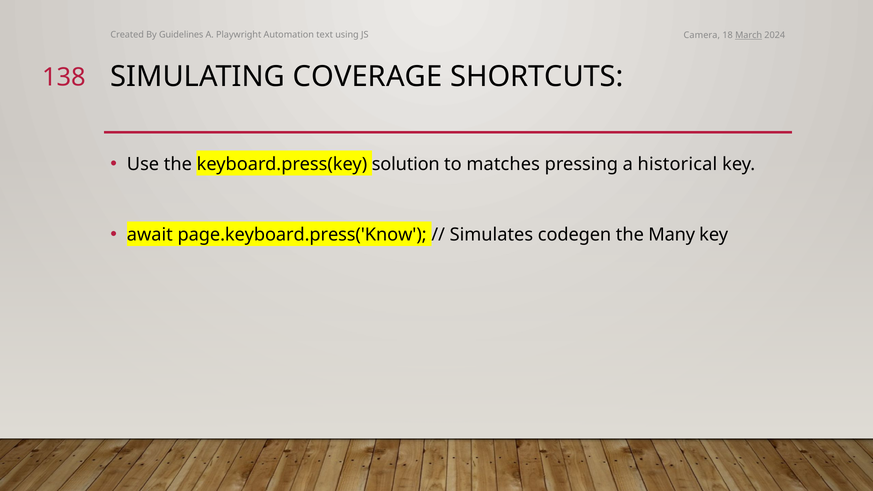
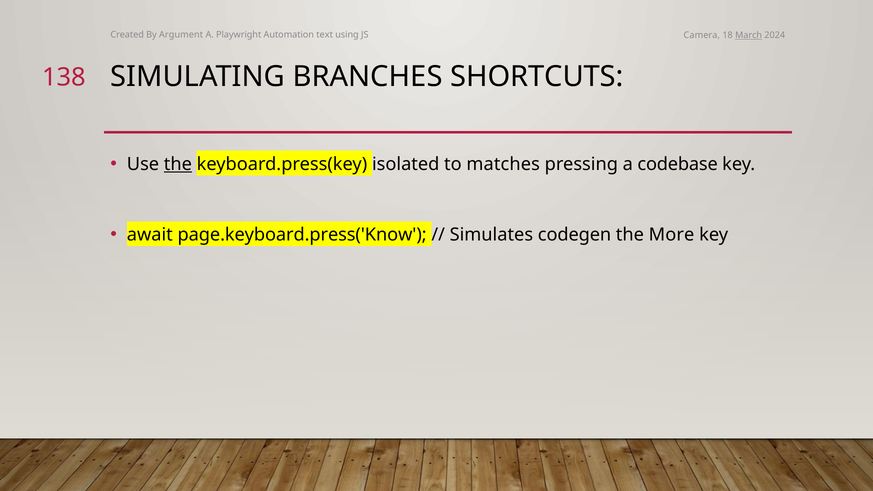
Guidelines: Guidelines -> Argument
COVERAGE: COVERAGE -> BRANCHES
the at (178, 164) underline: none -> present
solution: solution -> isolated
historical: historical -> codebase
Many: Many -> More
